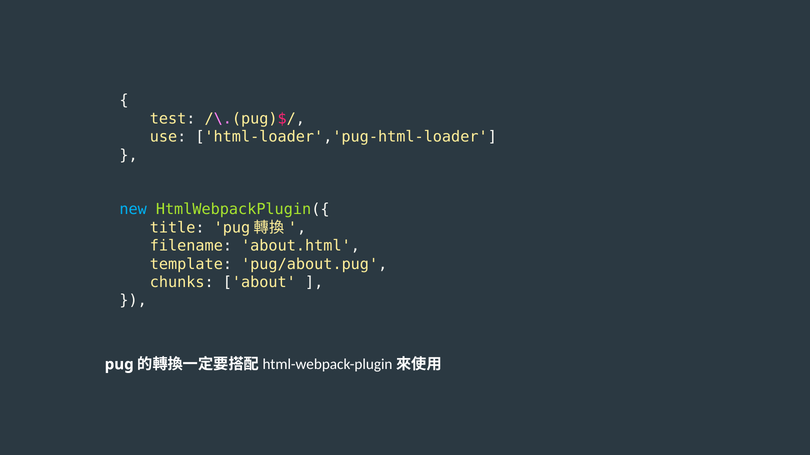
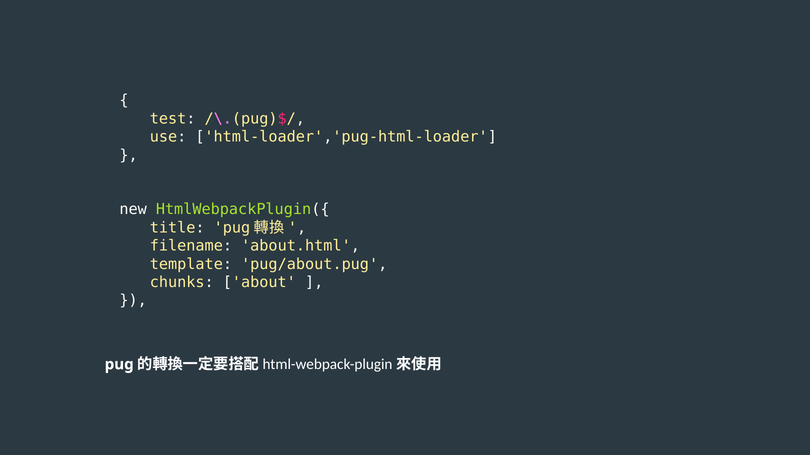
new colour: light blue -> white
